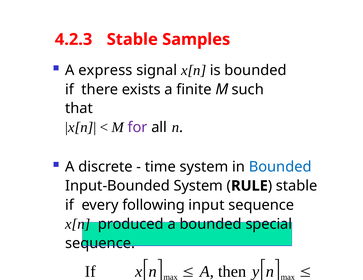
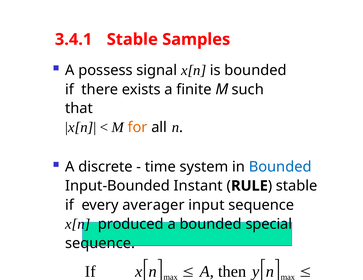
4.2.3: 4.2.3 -> 3.4.1
express: express -> possess
for colour: purple -> orange
Input-Bounded System: System -> Instant
following: following -> averager
